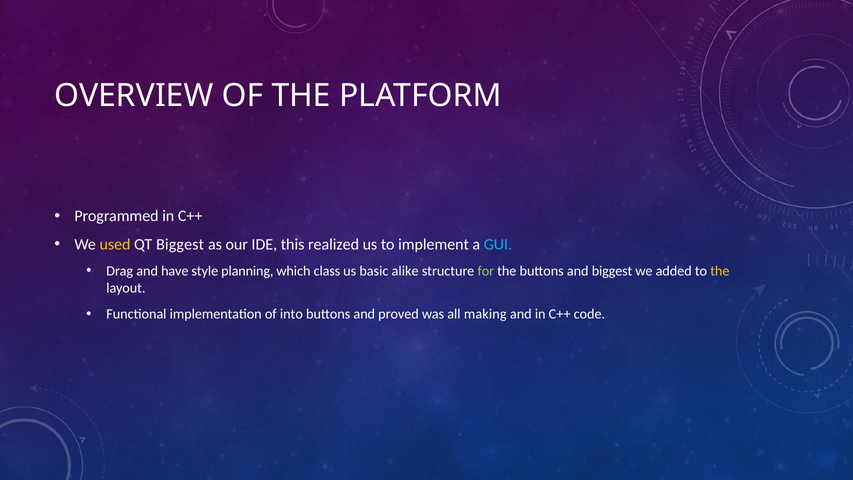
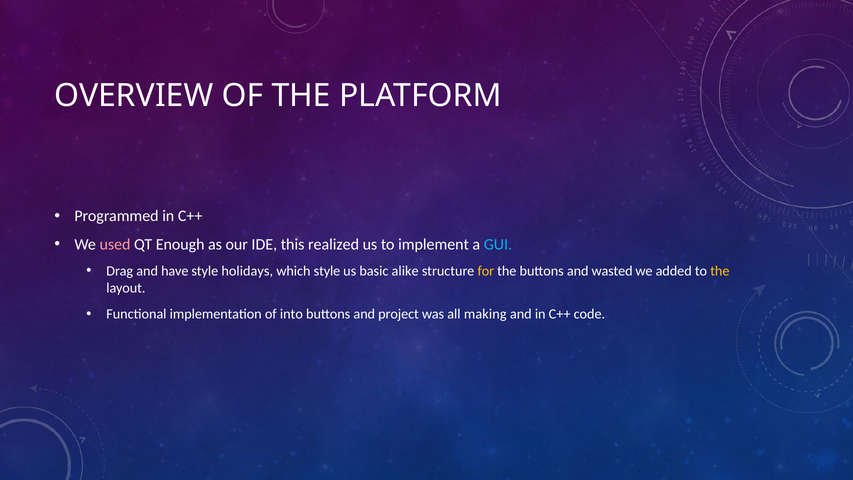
used colour: yellow -> pink
QT Biggest: Biggest -> Enough
planning: planning -> holidays
which class: class -> style
for colour: light green -> yellow
and biggest: biggest -> wasted
proved: proved -> project
